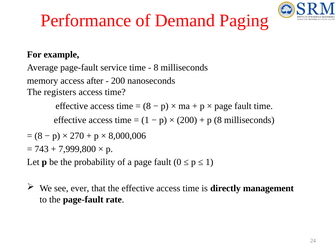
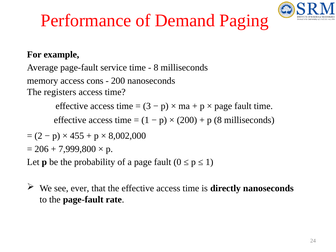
after: after -> cons
8 at (147, 106): 8 -> 3
8 at (38, 136): 8 -> 2
270: 270 -> 455
8,000,006: 8,000,006 -> 8,002,000
743: 743 -> 206
directly management: management -> nanoseconds
